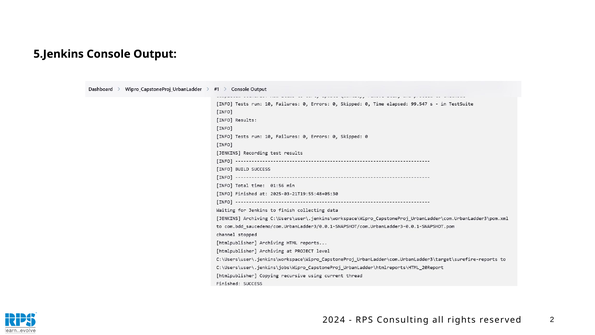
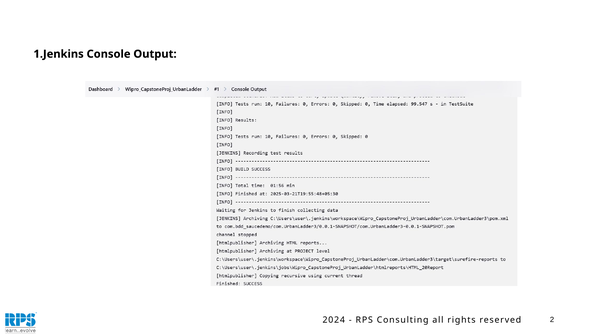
5.Jenkins: 5.Jenkins -> 1.Jenkins
